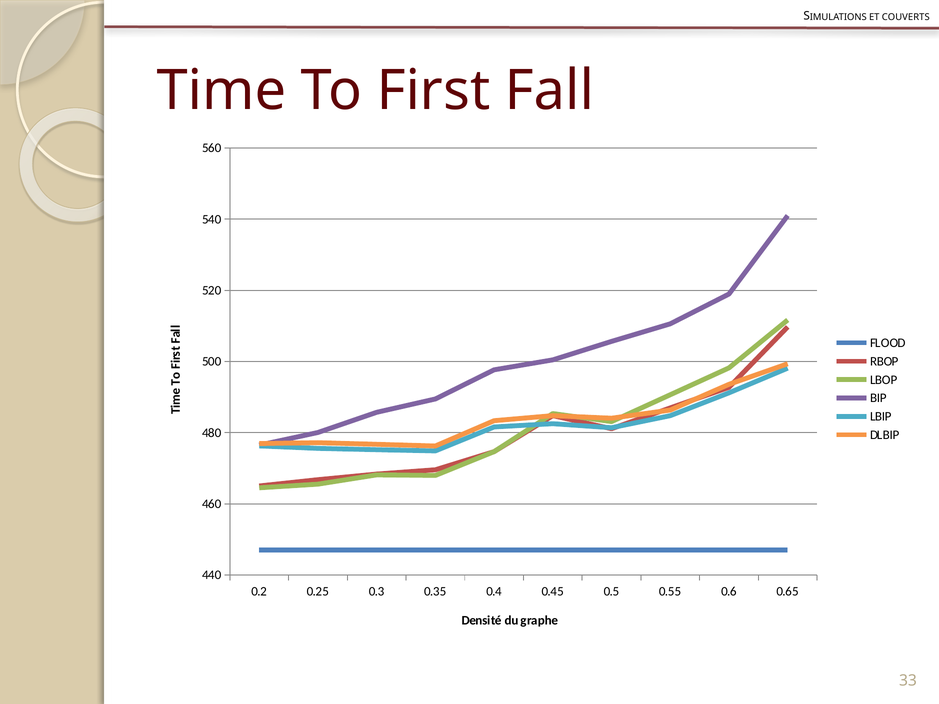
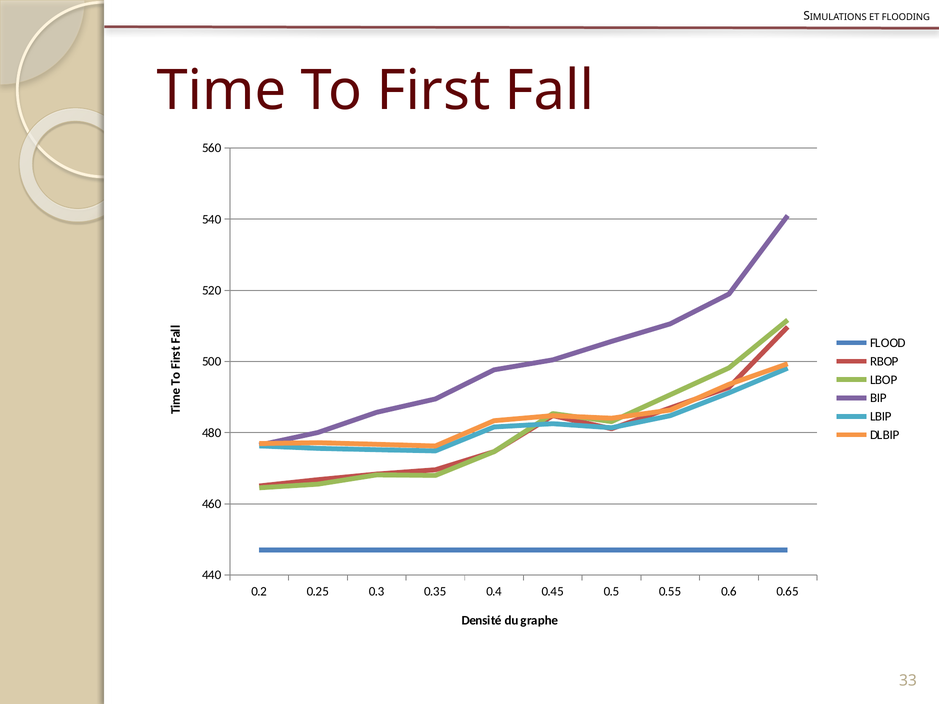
COUVERTS: COUVERTS -> FLOODING
